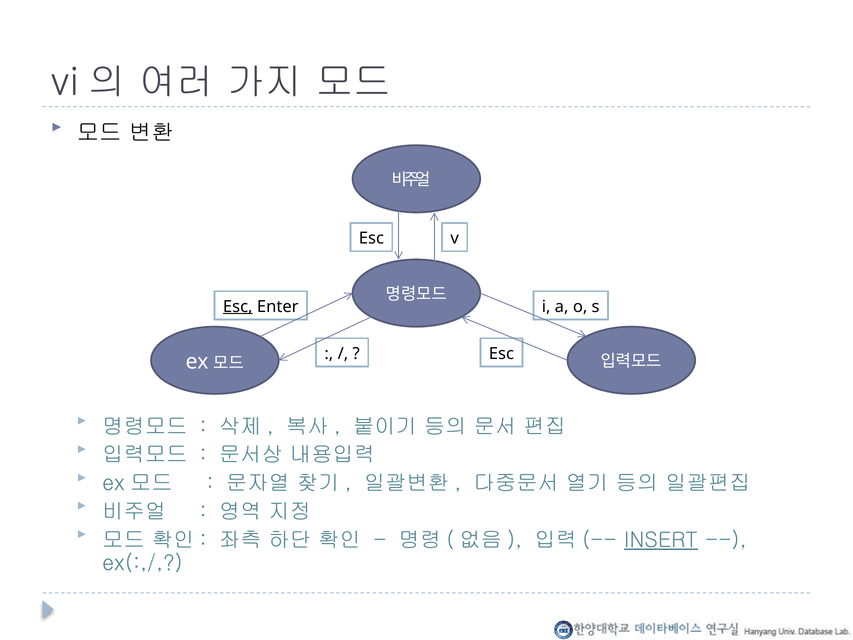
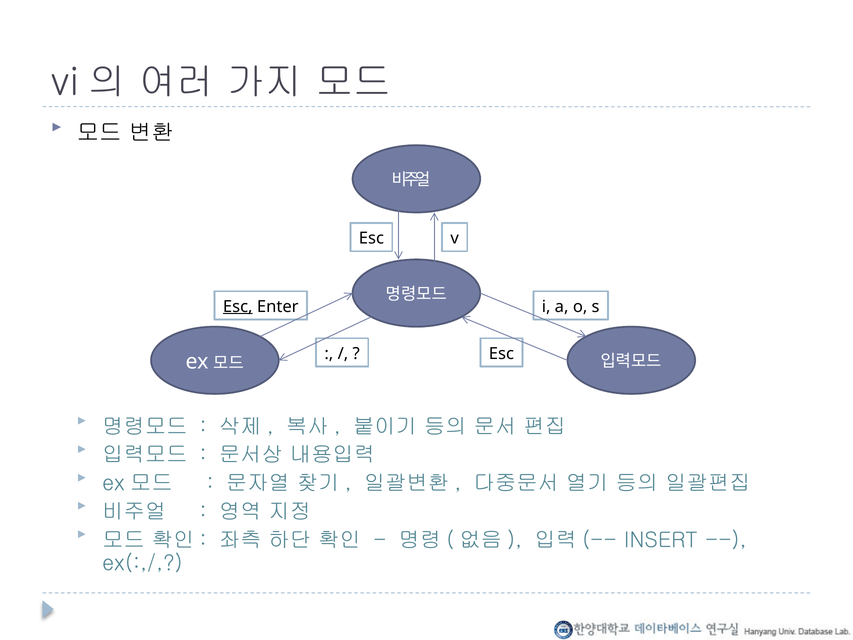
INSERT underline: present -> none
